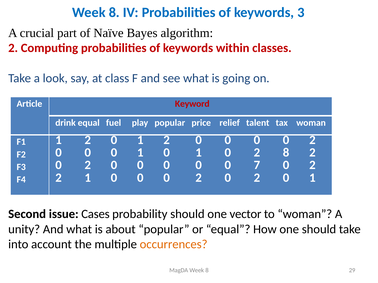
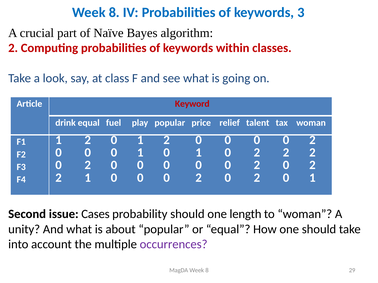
1 0 2 8: 8 -> 2
7 at (257, 165): 7 -> 2
vector: vector -> length
occurrences colour: orange -> purple
